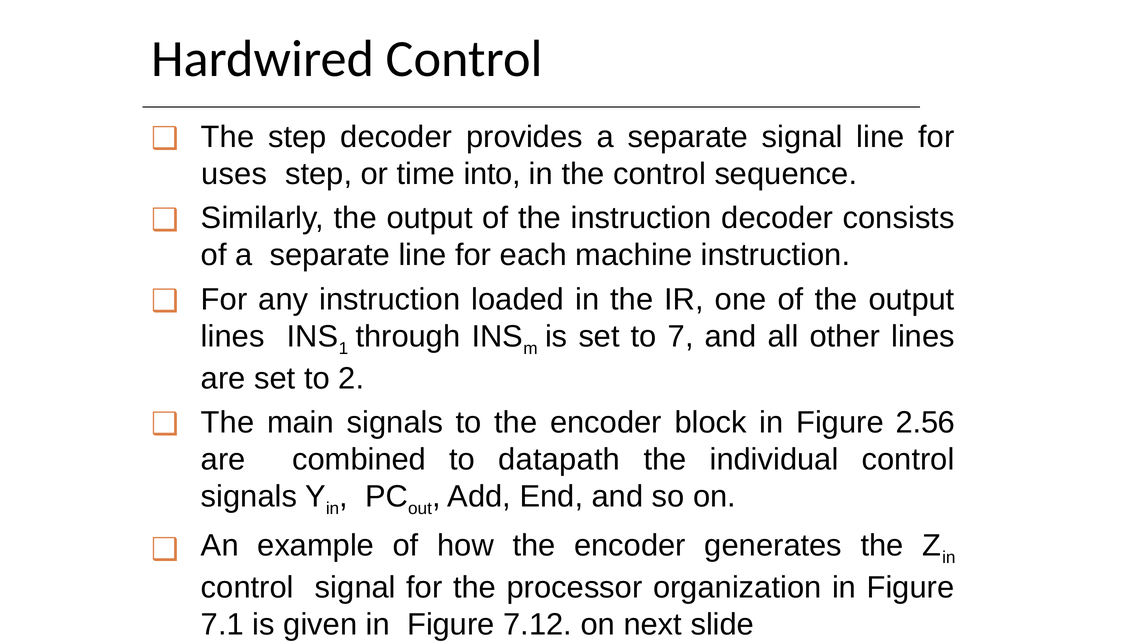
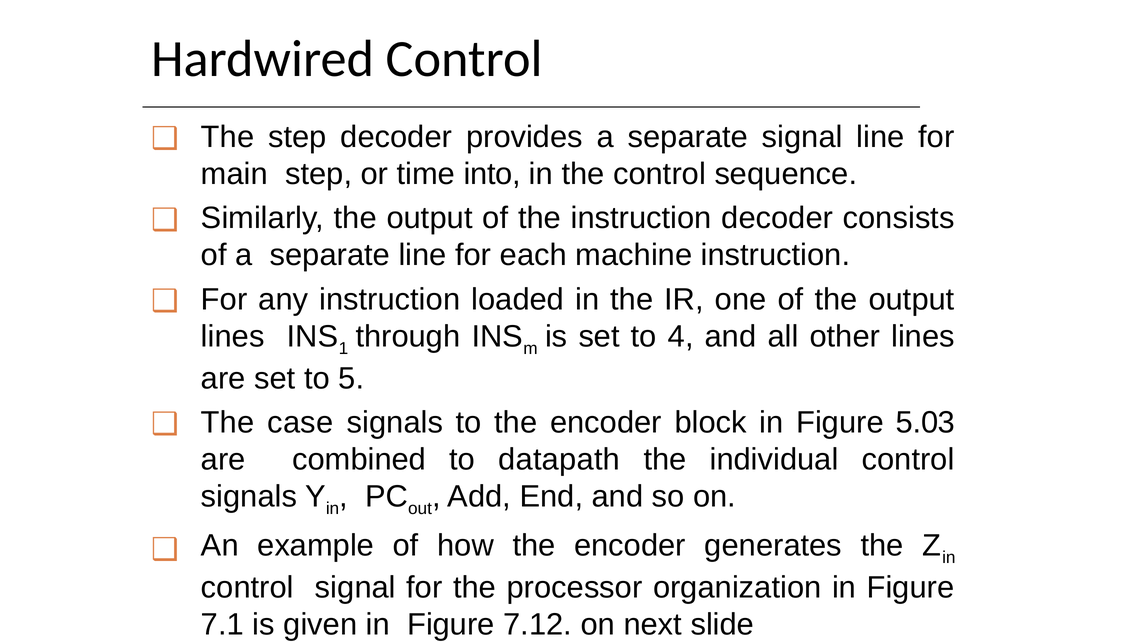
uses: uses -> main
7: 7 -> 4
2: 2 -> 5
main: main -> case
2.56: 2.56 -> 5.03
